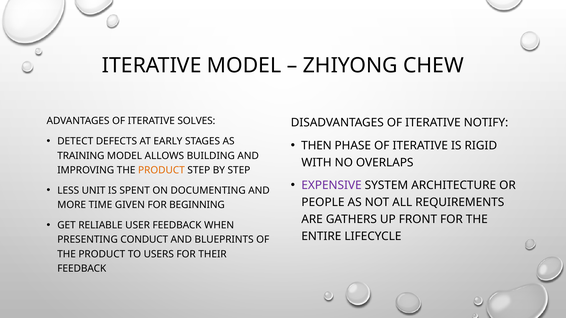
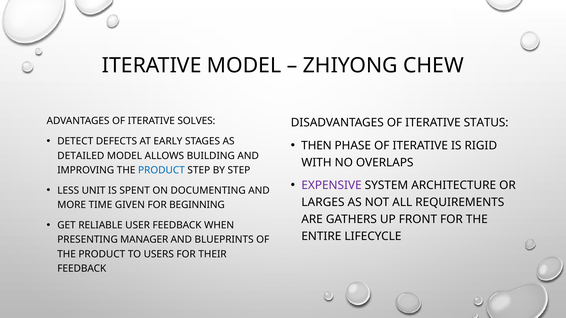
NOTIFY: NOTIFY -> STATUS
TRAINING: TRAINING -> DETAILED
PRODUCT at (161, 170) colour: orange -> blue
PEOPLE: PEOPLE -> LARGES
CONDUCT: CONDUCT -> MANAGER
